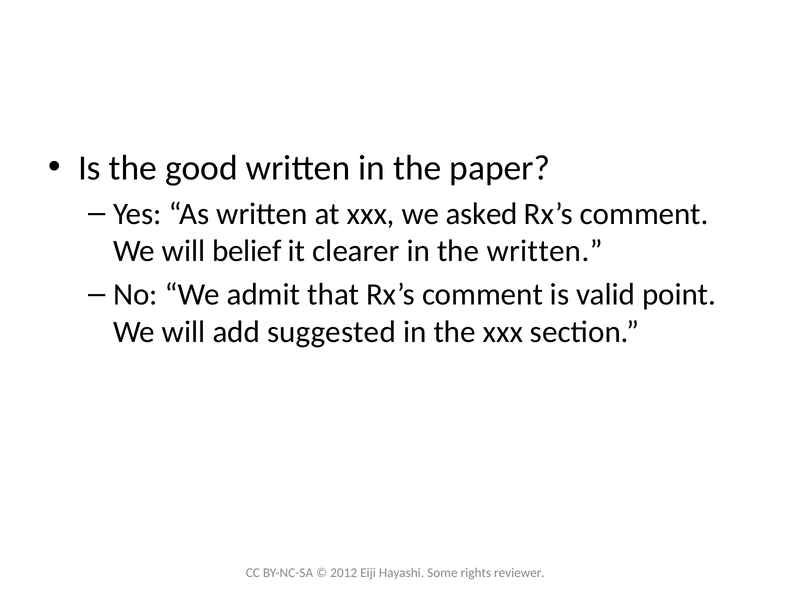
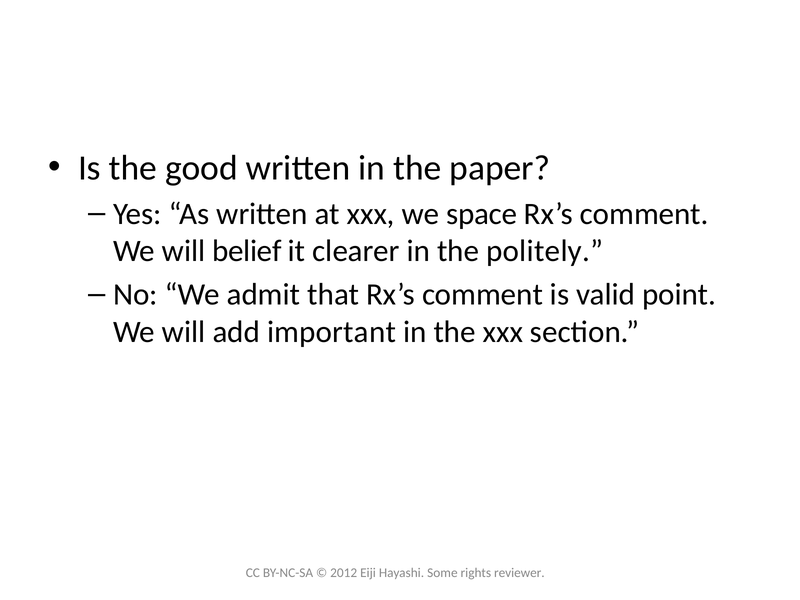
asked: asked -> space
the written: written -> politely
suggested: suggested -> important
